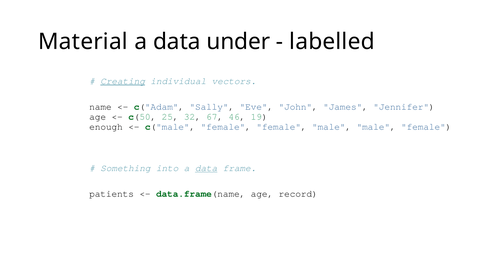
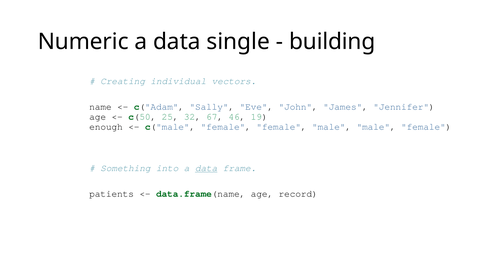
Material: Material -> Numeric
under: under -> single
labelled: labelled -> building
Creating underline: present -> none
